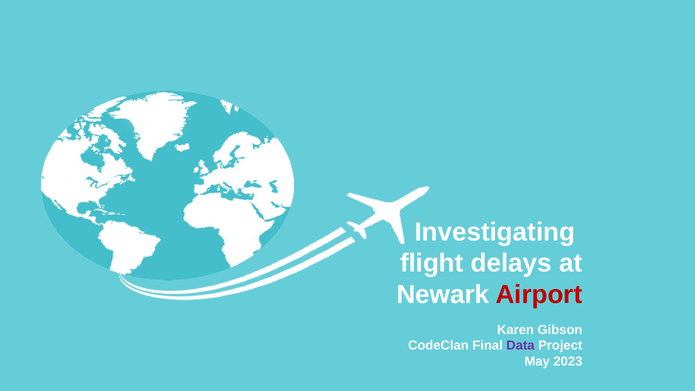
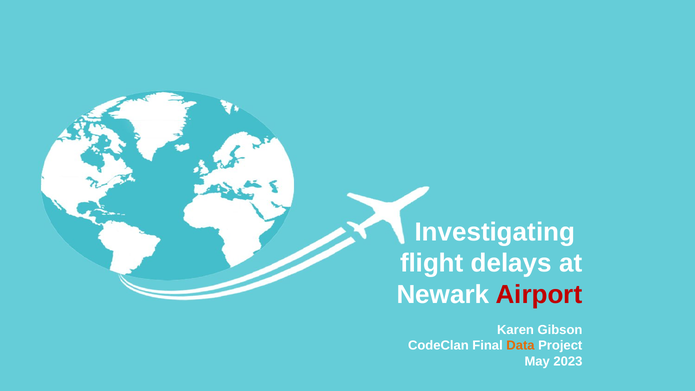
Data colour: purple -> orange
